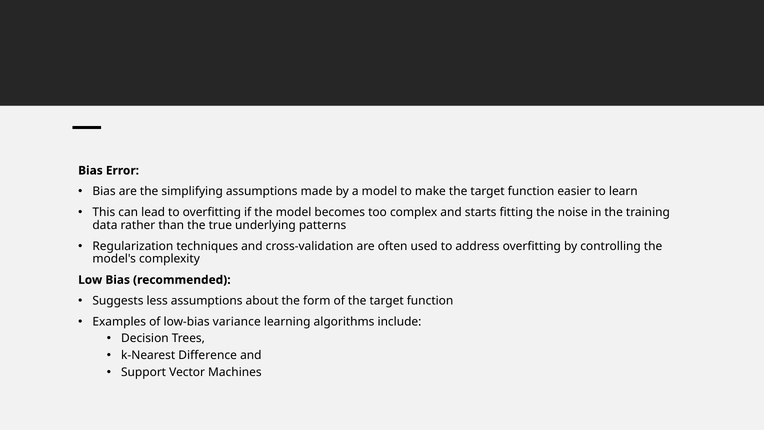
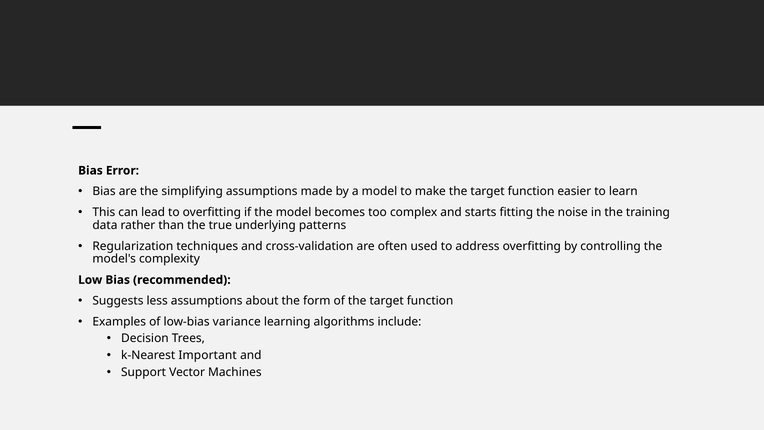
Difference: Difference -> Important
